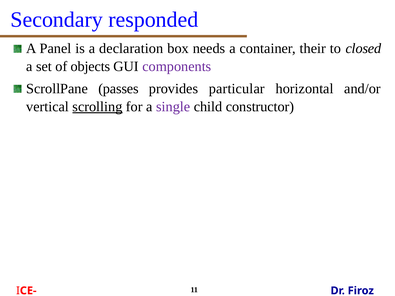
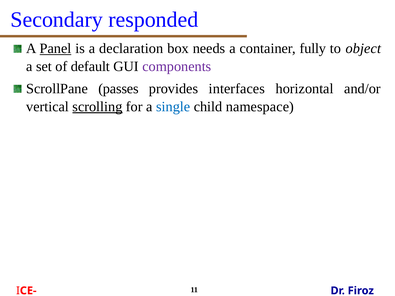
Panel underline: none -> present
their: their -> fully
closed: closed -> object
objects: objects -> default
particular: particular -> interfaces
single colour: purple -> blue
constructor: constructor -> namespace
